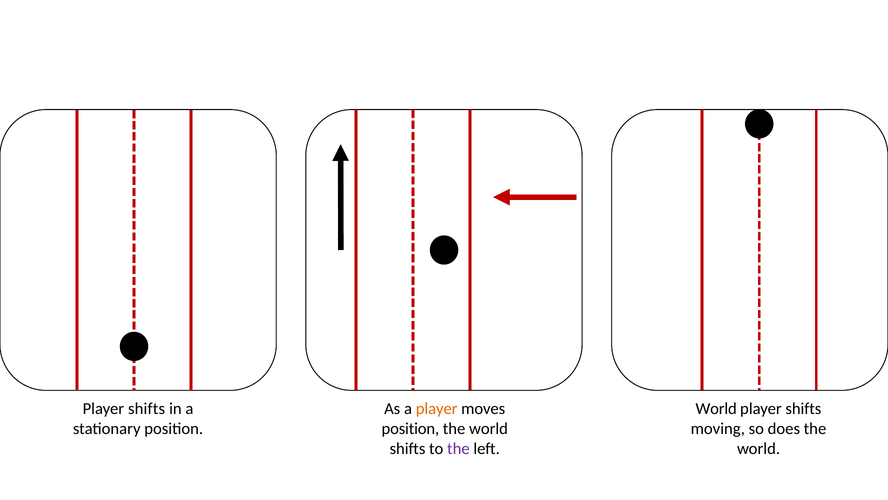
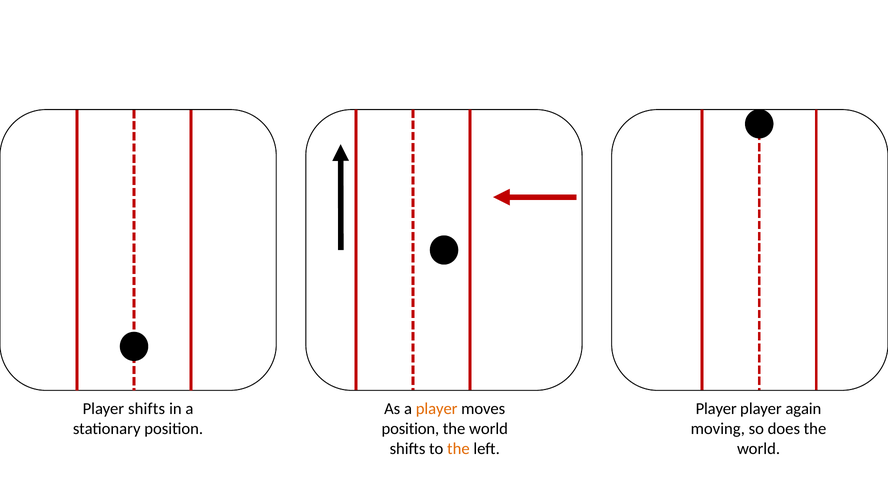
World at (716, 408): World -> Player
shifts at (803, 408): shifts -> again
the at (458, 448) colour: purple -> orange
